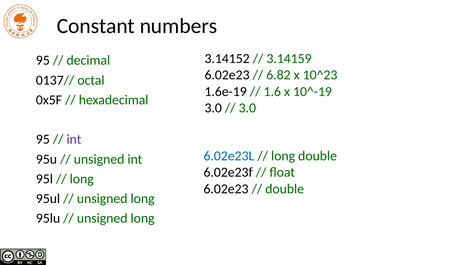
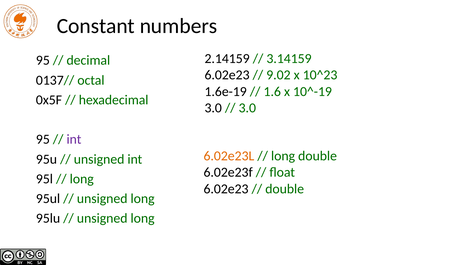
3.14152: 3.14152 -> 2.14159
6.82: 6.82 -> 9.02
6.02e23L colour: blue -> orange
